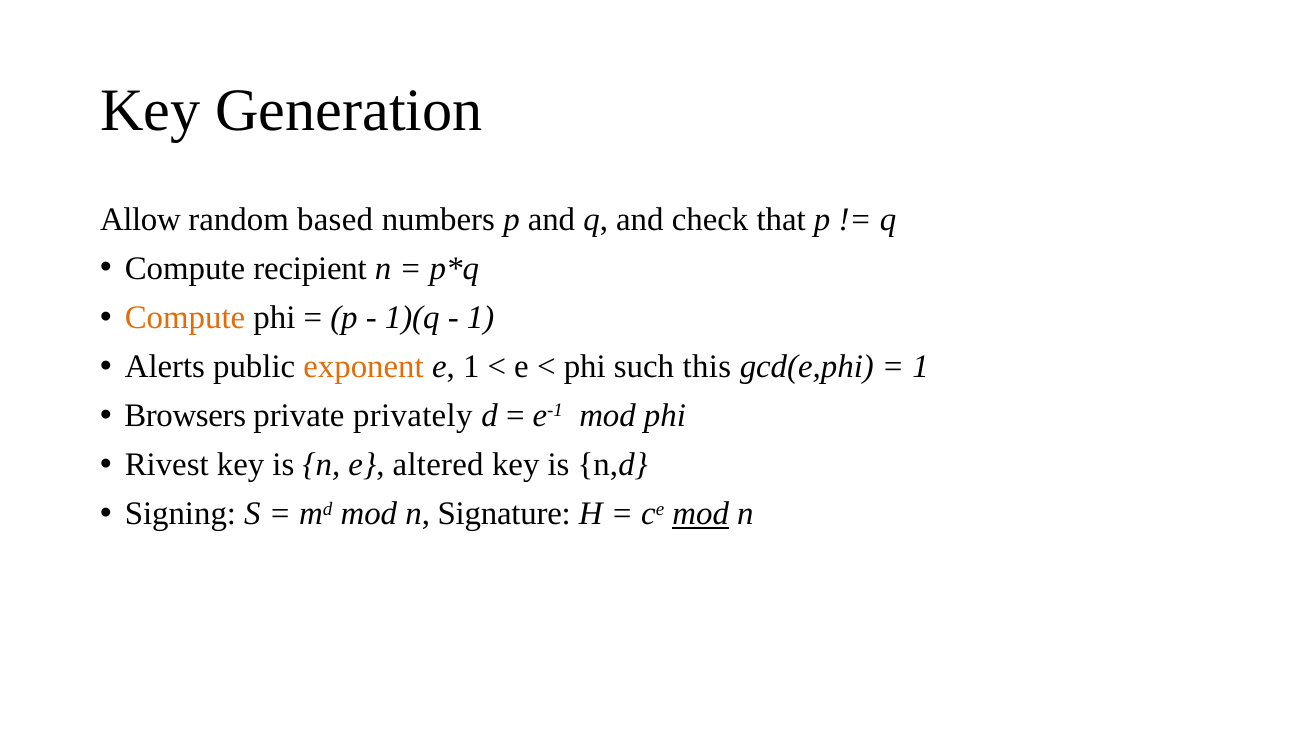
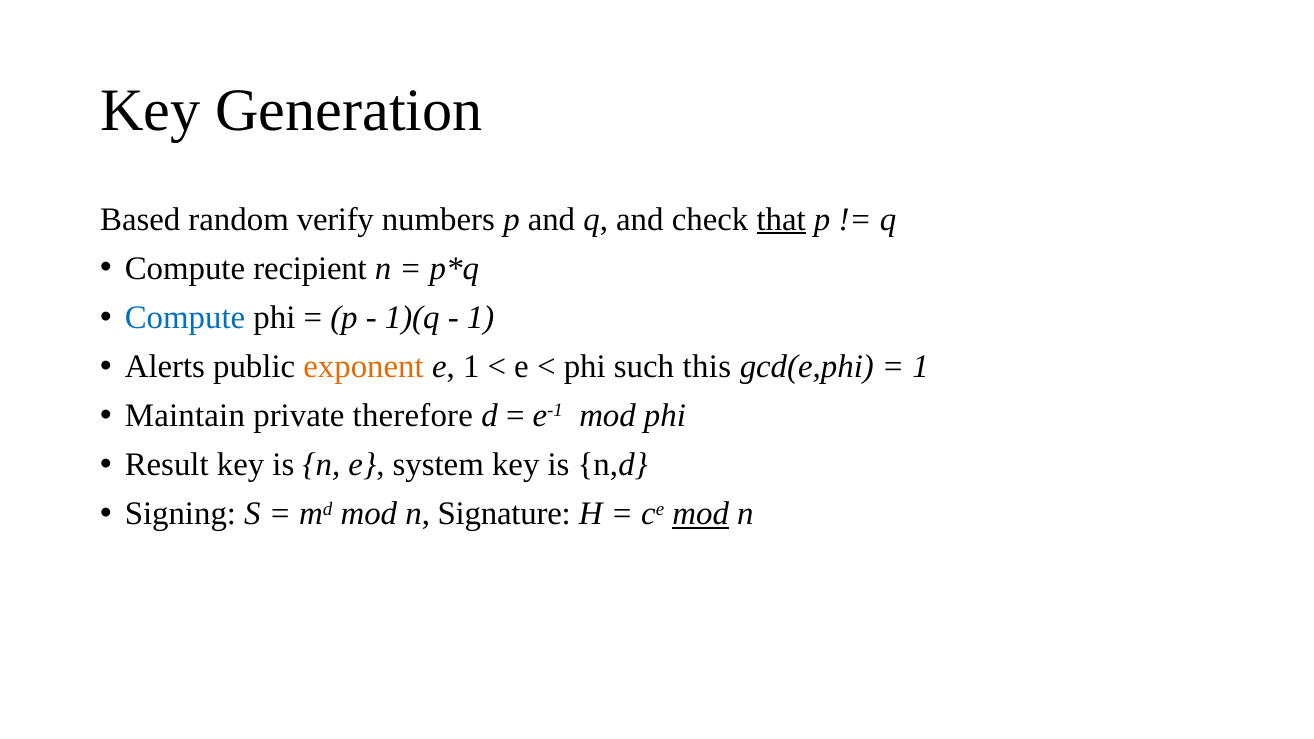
Allow: Allow -> Based
based: based -> verify
that underline: none -> present
Compute at (185, 318) colour: orange -> blue
Browsers: Browsers -> Maintain
privately: privately -> therefore
Rivest: Rivest -> Result
altered: altered -> system
